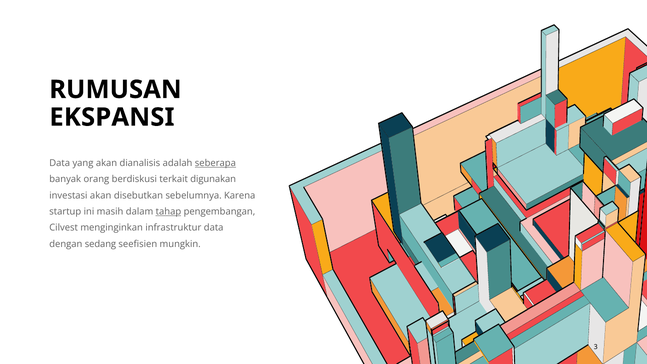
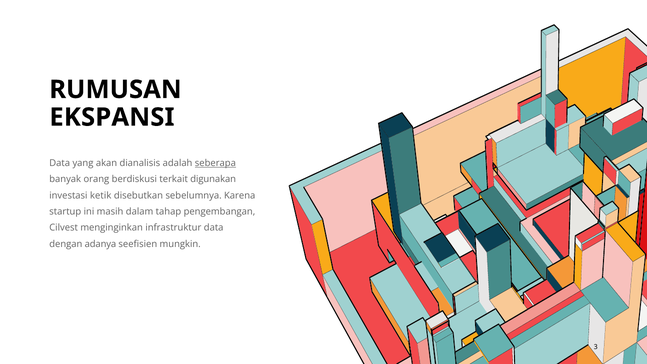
investasi akan: akan -> ketik
tahap underline: present -> none
sedang: sedang -> adanya
